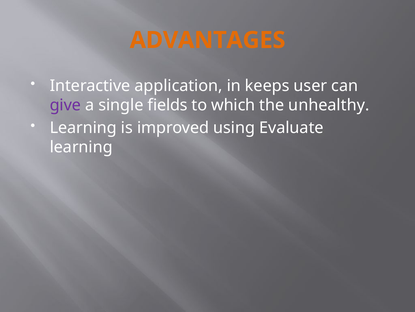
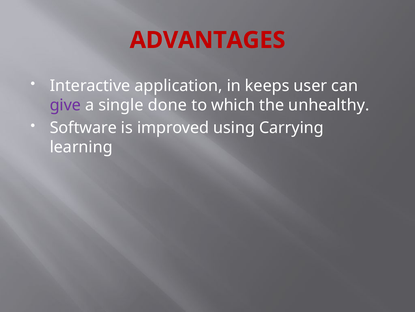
ADVANTAGES colour: orange -> red
fields: fields -> done
Learning at (83, 127): Learning -> Software
Evaluate: Evaluate -> Carrying
